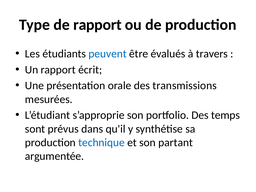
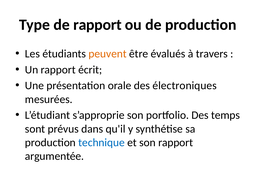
peuvent colour: blue -> orange
transmissions: transmissions -> électroniques
son partant: partant -> rapport
